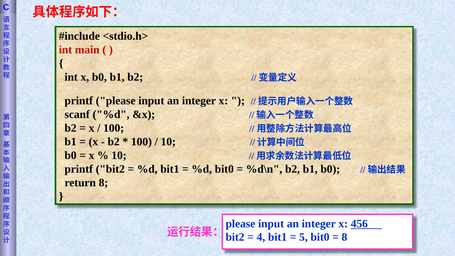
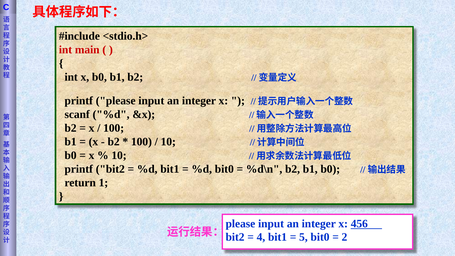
return 8: 8 -> 1
8 at (344, 237): 8 -> 2
